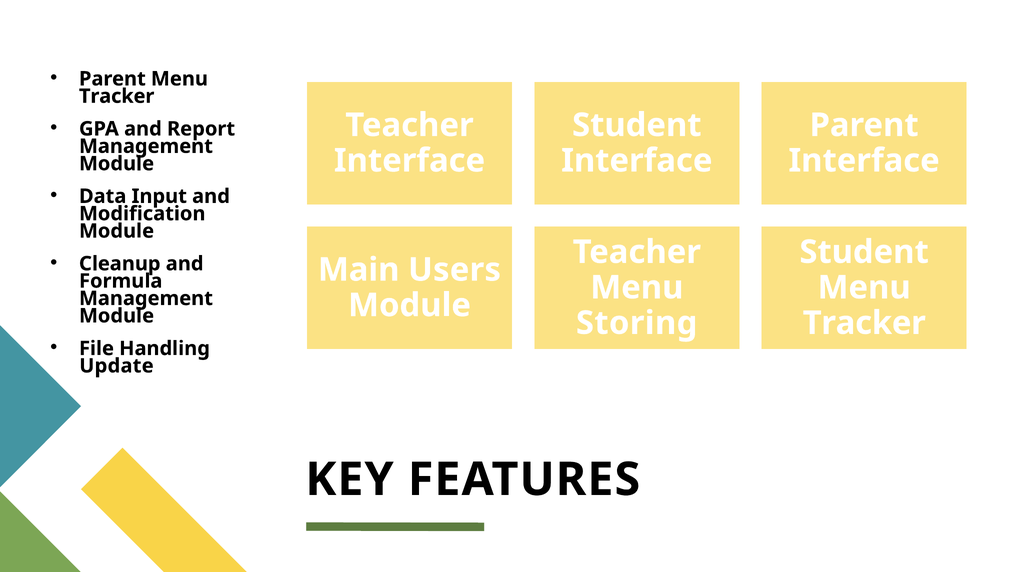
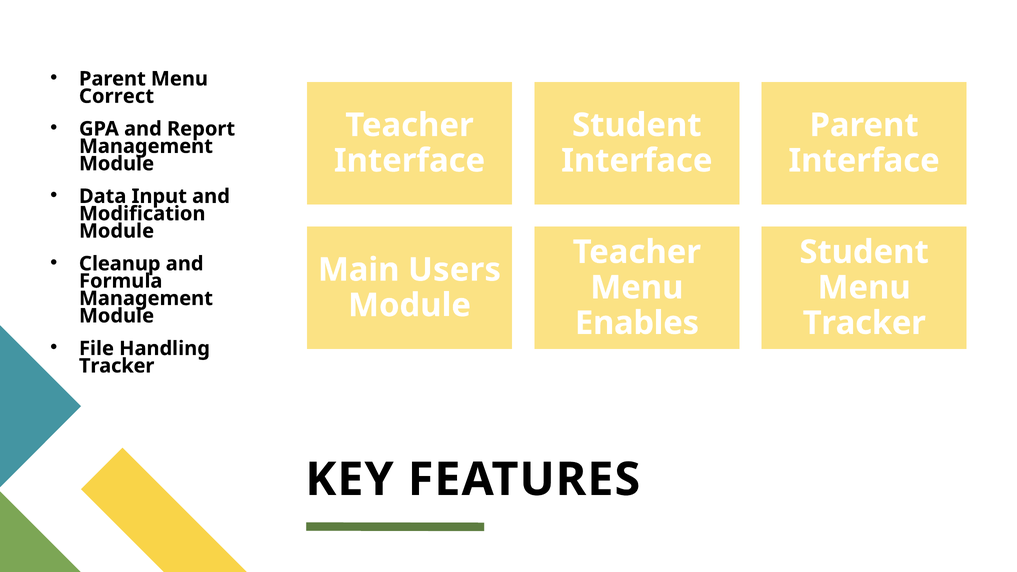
Tracker at (117, 96): Tracker -> Correct
Storing: Storing -> Enables
Update at (116, 366): Update -> Tracker
